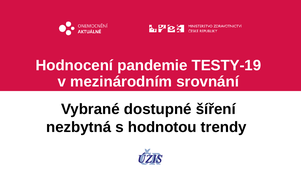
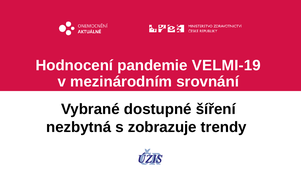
TESTY-19: TESTY-19 -> VELMI-19
hodnotou: hodnotou -> zobrazuje
